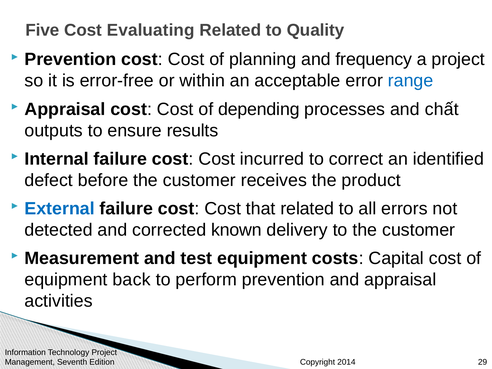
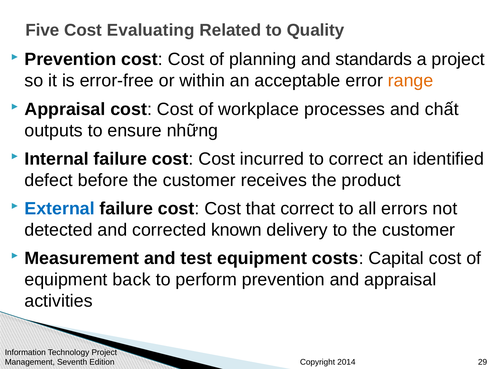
frequency: frequency -> standards
range colour: blue -> orange
depending: depending -> workplace
results: results -> những
that related: related -> correct
